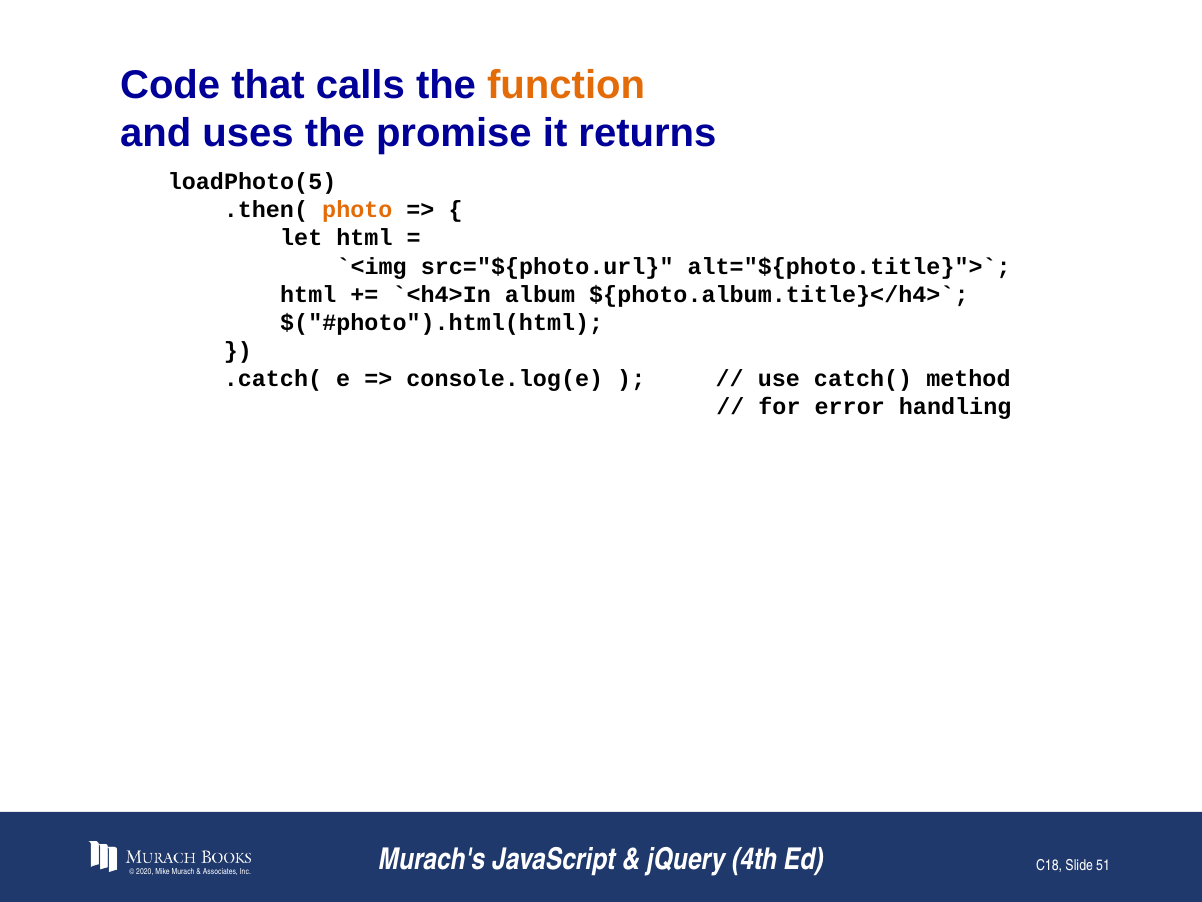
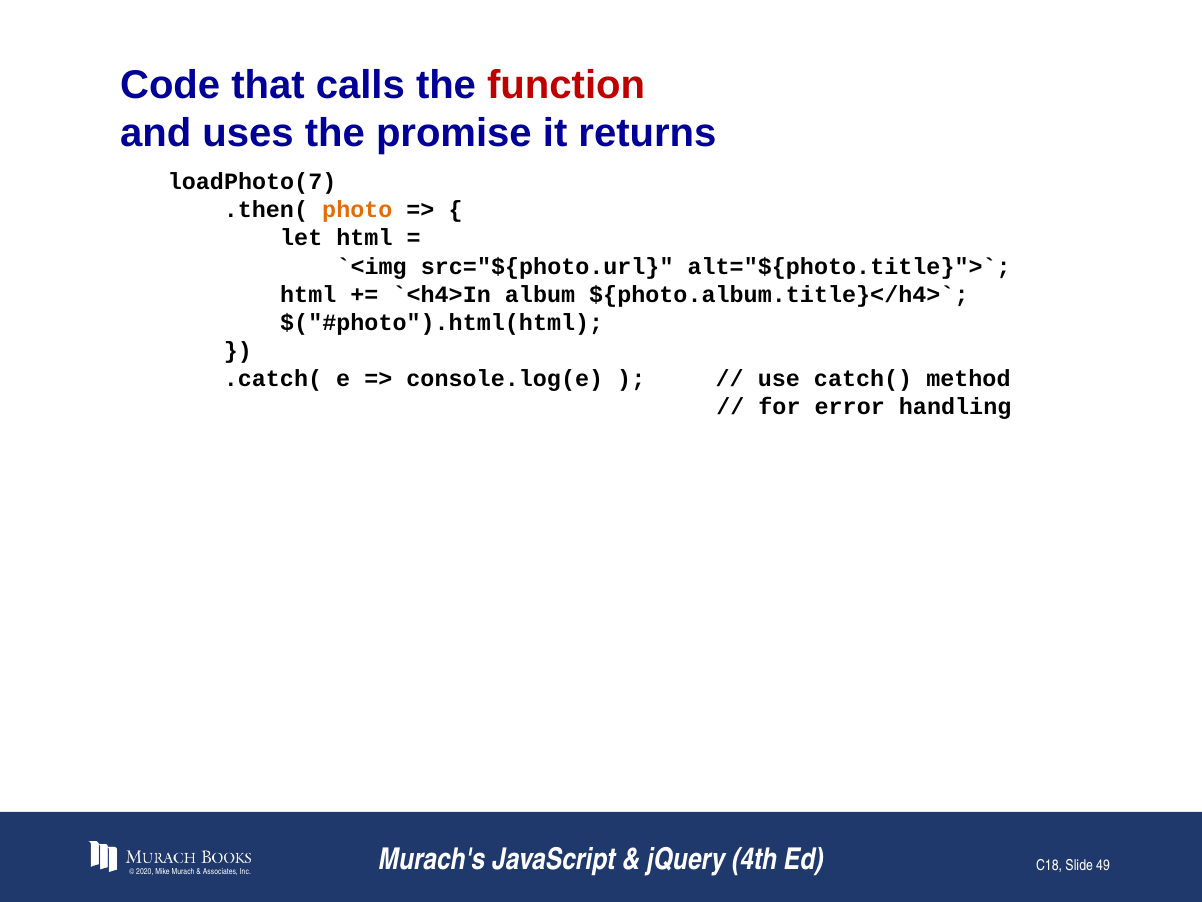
function colour: orange -> red
loadPhoto(5: loadPhoto(5 -> loadPhoto(7
51: 51 -> 49
